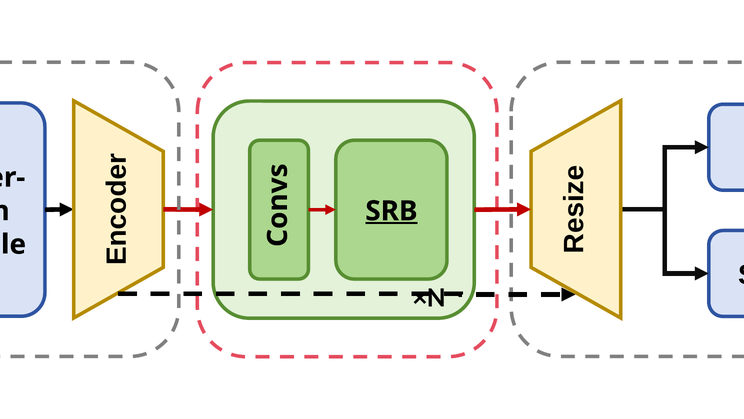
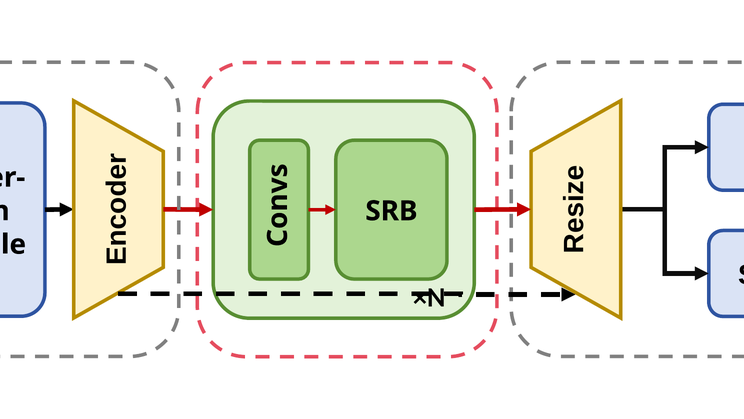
SRB underline: present -> none
